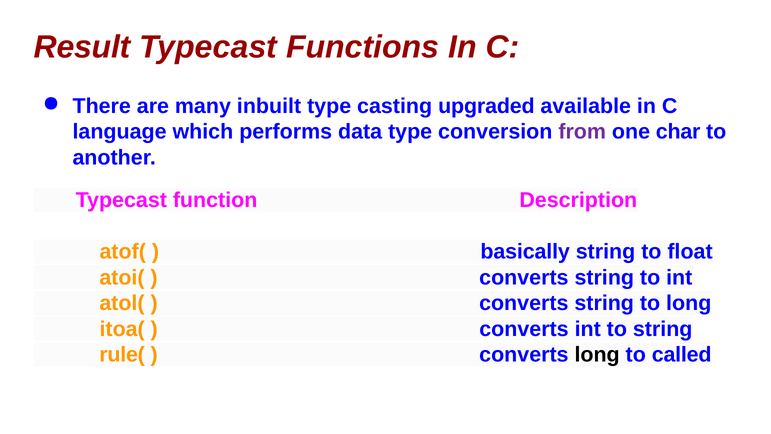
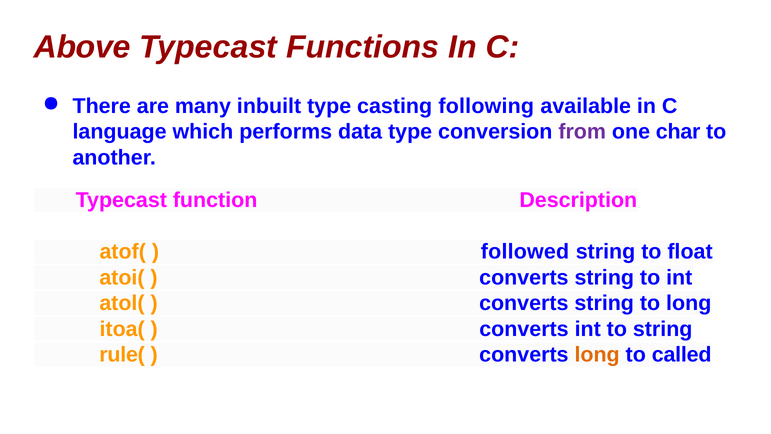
Result: Result -> Above
upgraded: upgraded -> following
basically: basically -> followed
long at (597, 354) colour: black -> orange
